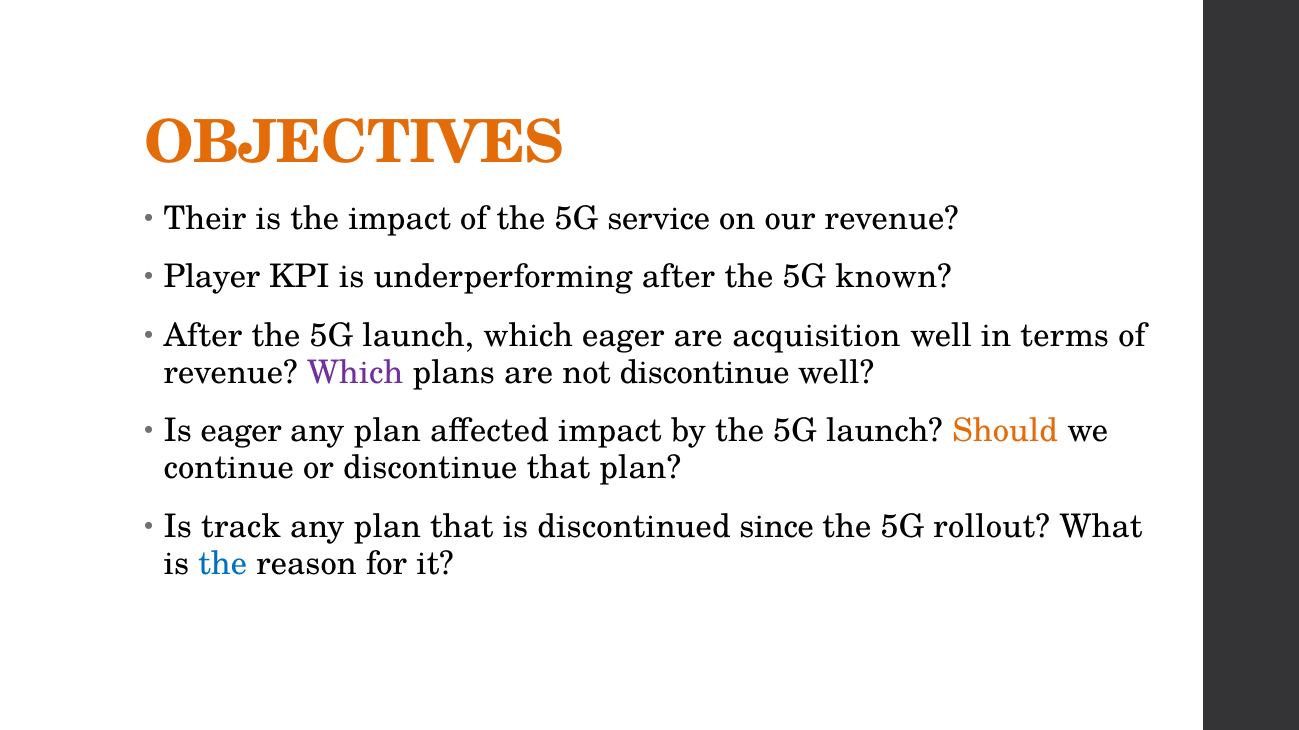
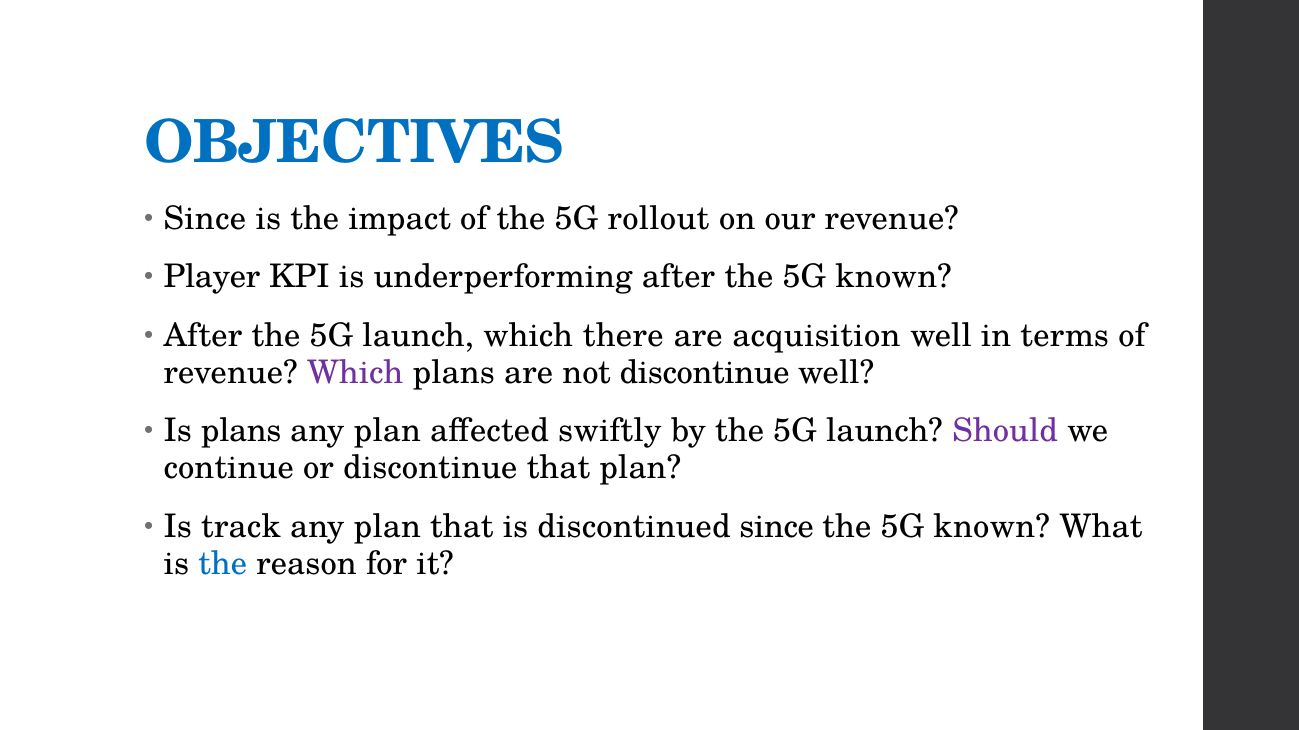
OBJECTIVES colour: orange -> blue
Their at (205, 219): Their -> Since
service: service -> rollout
which eager: eager -> there
Is eager: eager -> plans
affected impact: impact -> swiftly
Should colour: orange -> purple
rollout at (992, 527): rollout -> known
